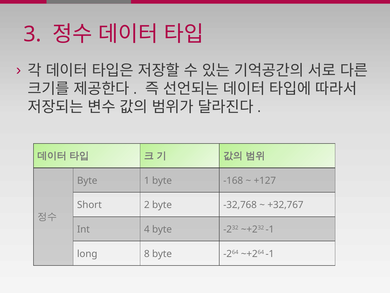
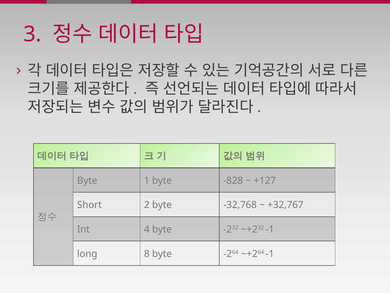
-168: -168 -> -828
